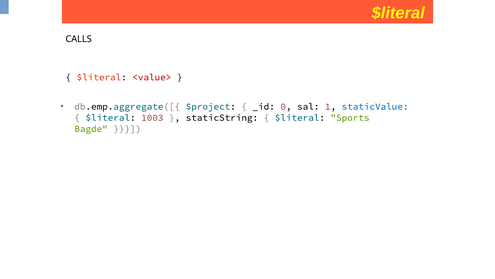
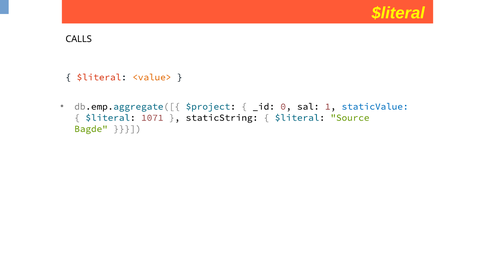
<value> colour: red -> orange
1003: 1003 -> 1071
Sports: Sports -> Source
